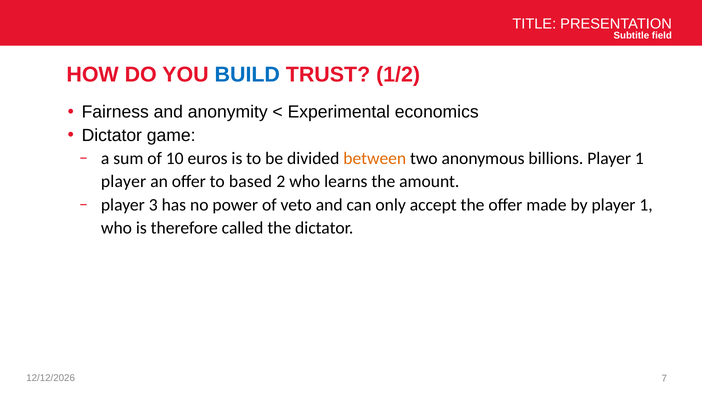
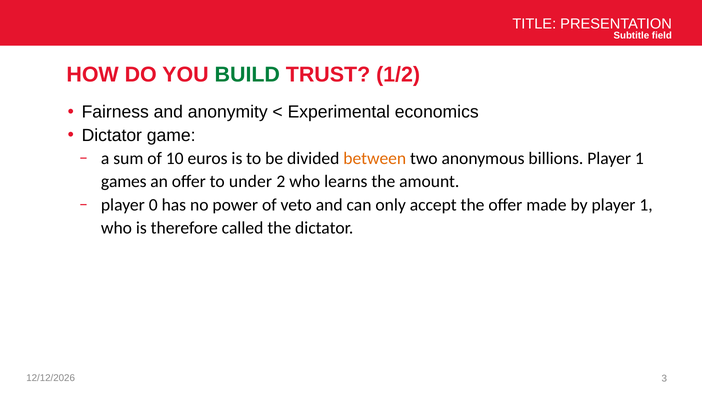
BUILD colour: blue -> green
player at (124, 182): player -> games
based: based -> under
3: 3 -> 0
7: 7 -> 3
